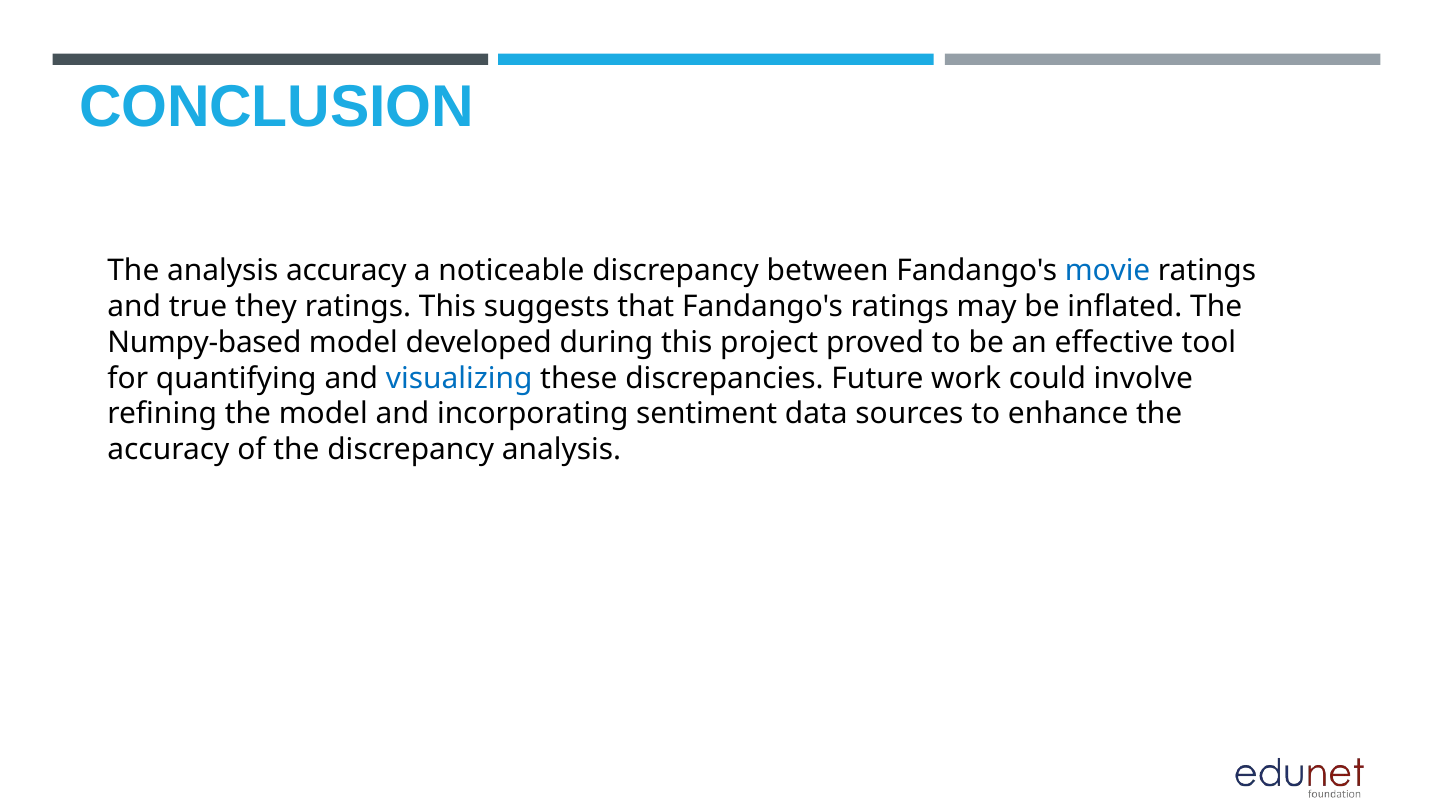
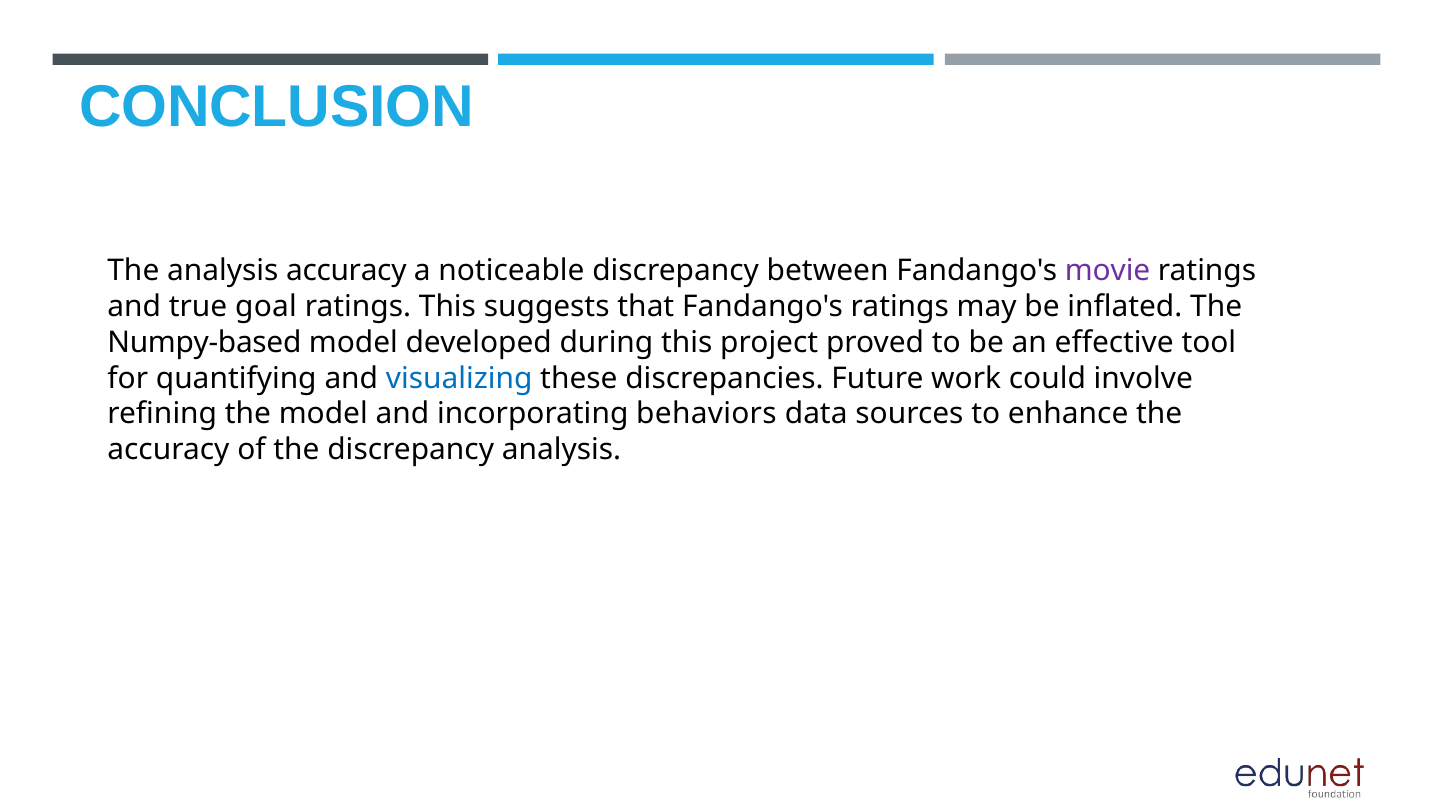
movie colour: blue -> purple
they: they -> goal
sentiment: sentiment -> behaviors
